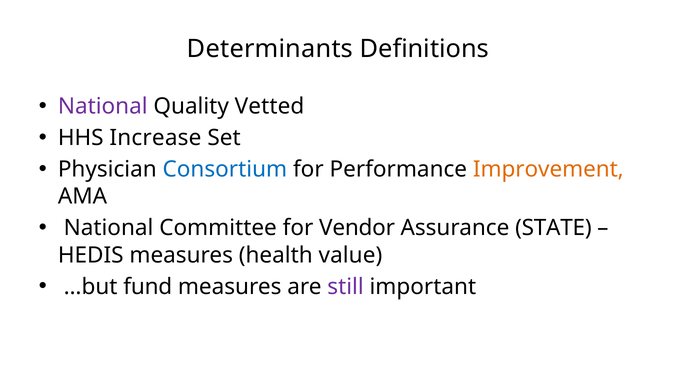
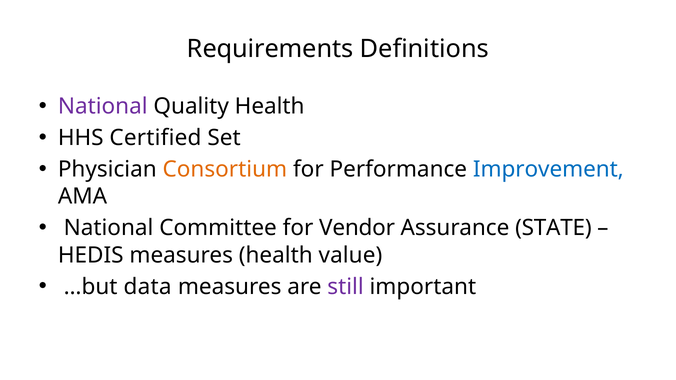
Determinants: Determinants -> Requirements
Quality Vetted: Vetted -> Health
Increase: Increase -> Certified
Consortium colour: blue -> orange
Improvement colour: orange -> blue
fund: fund -> data
